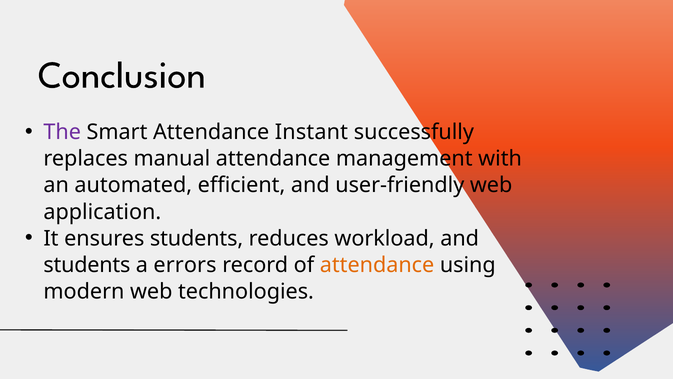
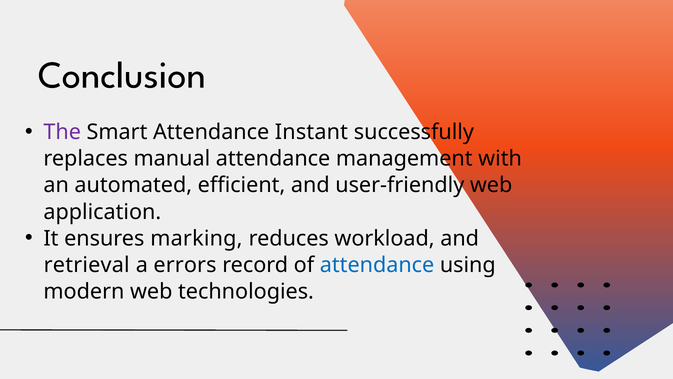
ensures students: students -> marking
students at (87, 265): students -> retrieval
attendance at (377, 265) colour: orange -> blue
